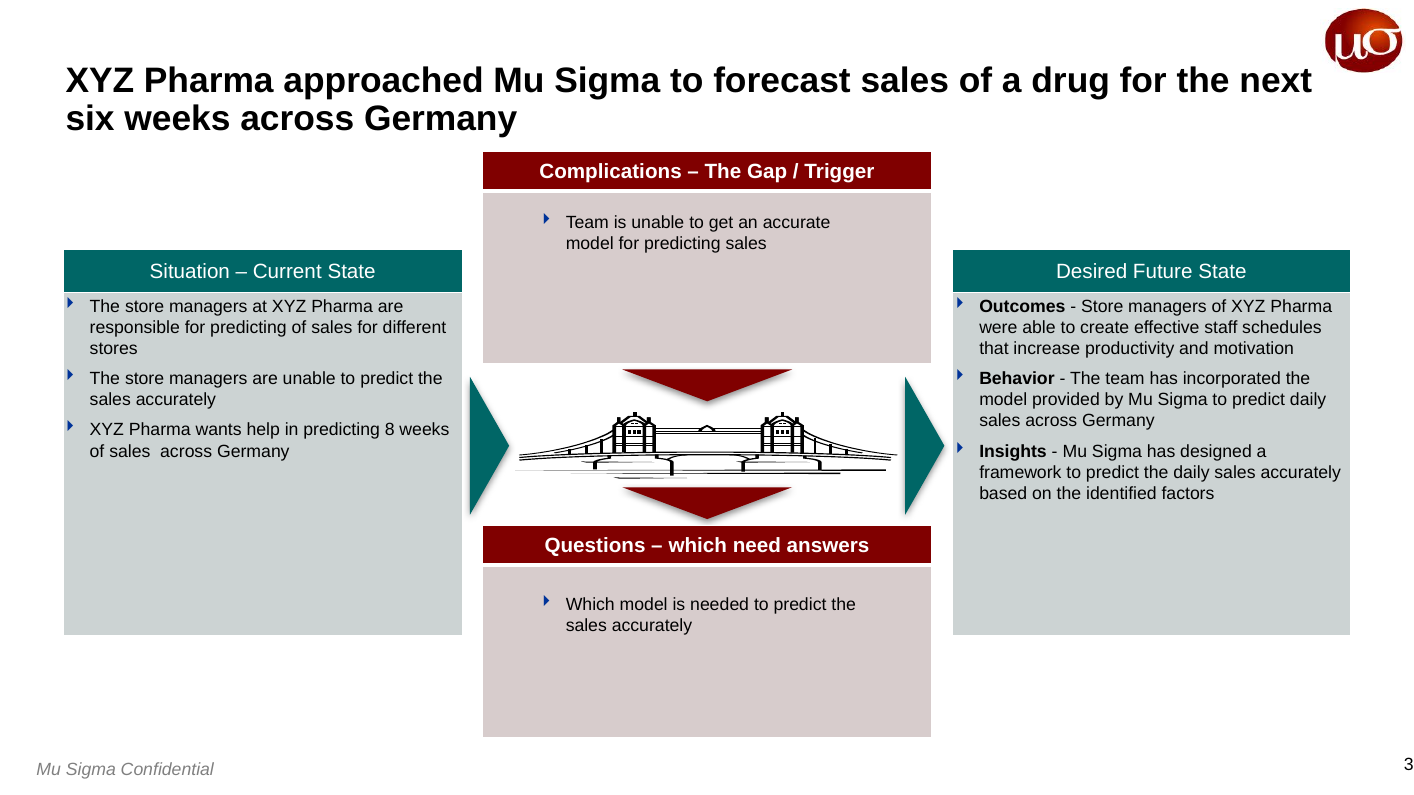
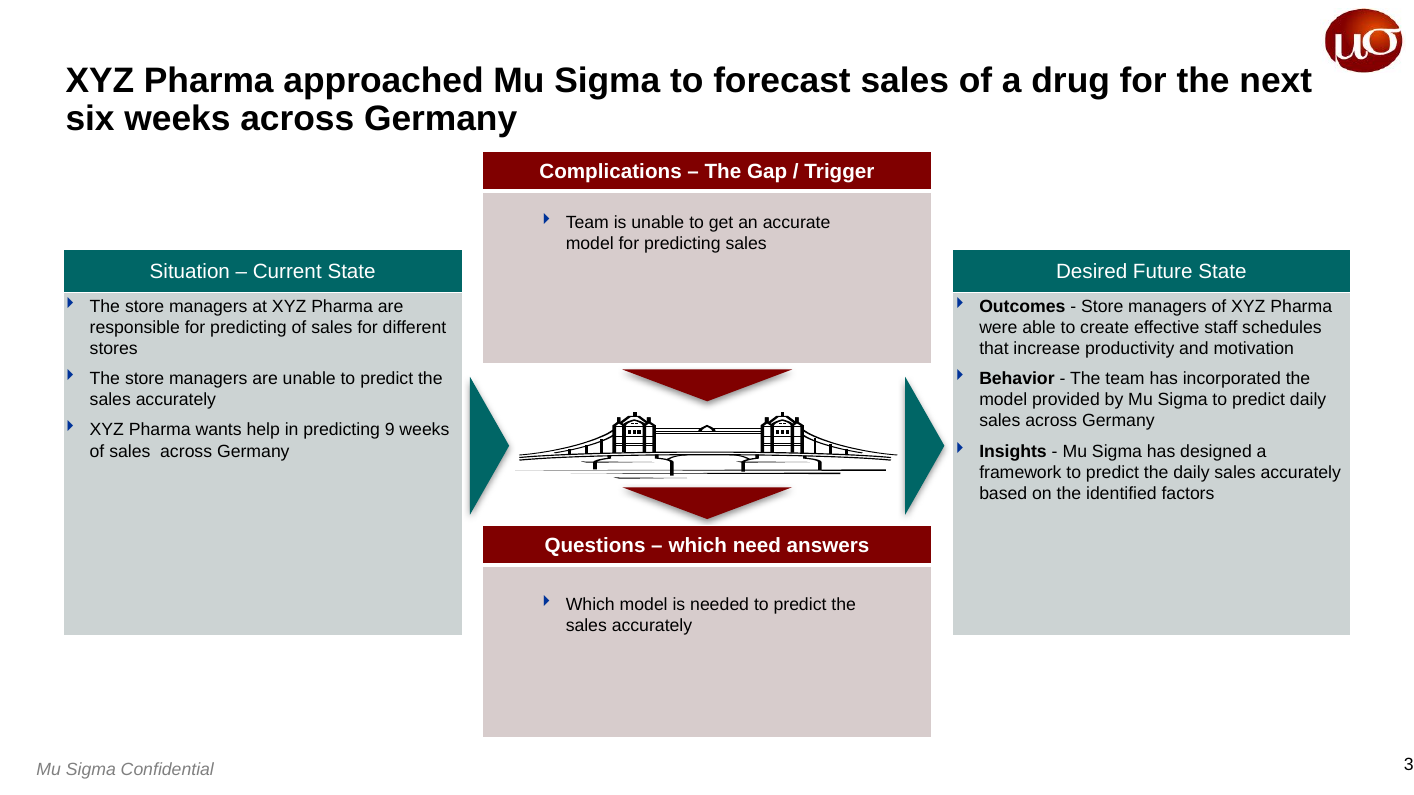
8: 8 -> 9
